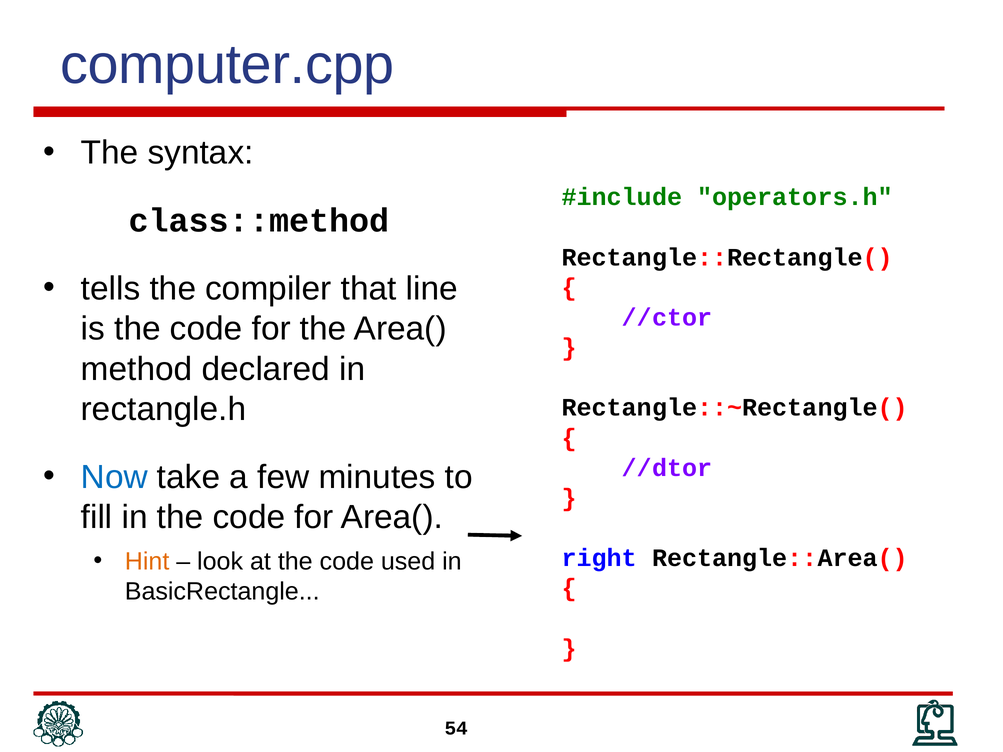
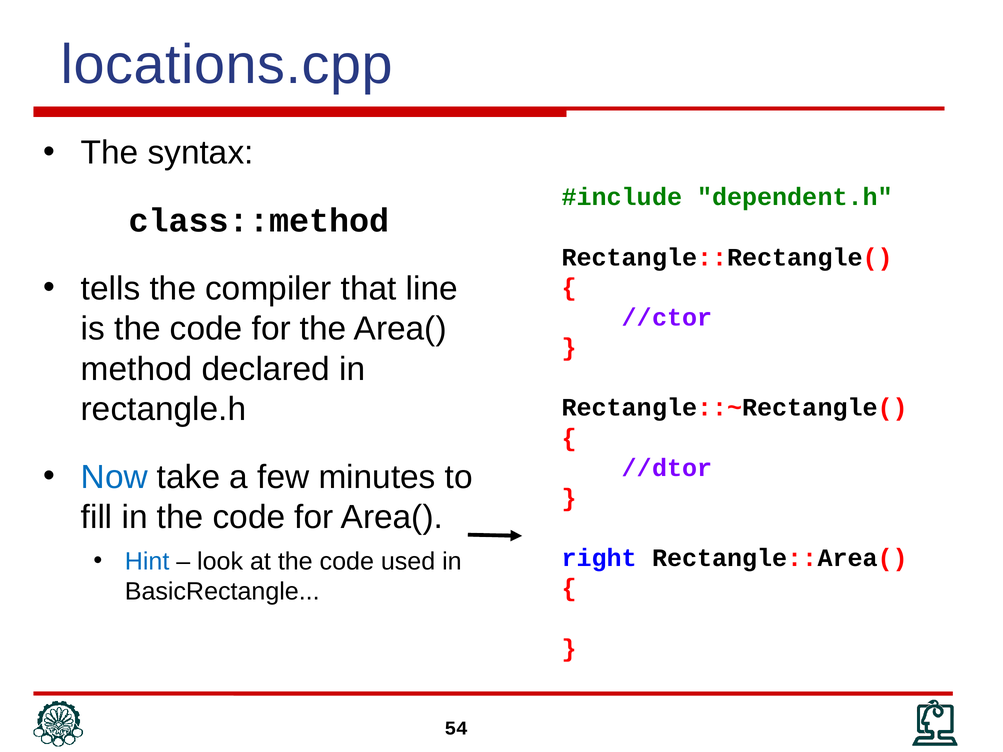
computer.cpp: computer.cpp -> locations.cpp
operators.h: operators.h -> dependent.h
Hint colour: orange -> blue
